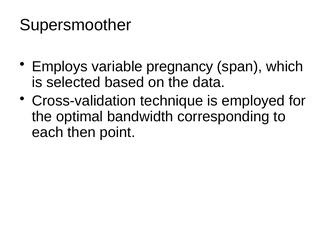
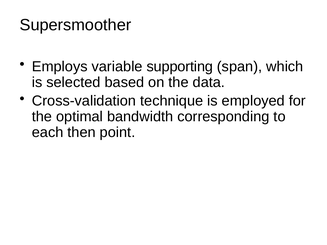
pregnancy: pregnancy -> supporting
